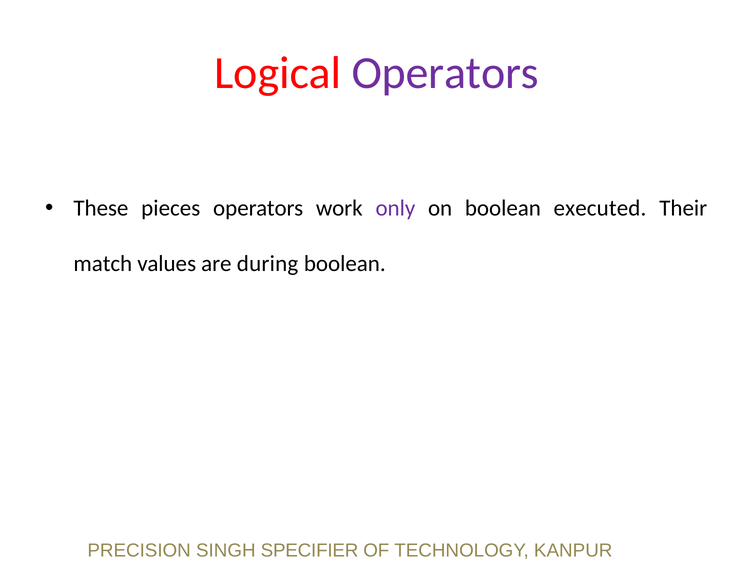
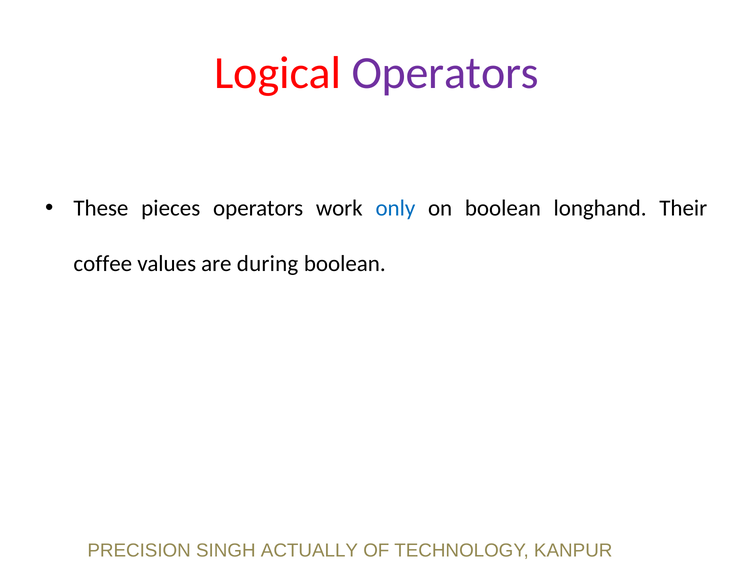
only colour: purple -> blue
executed: executed -> longhand
match: match -> coffee
SPECIFIER: SPECIFIER -> ACTUALLY
